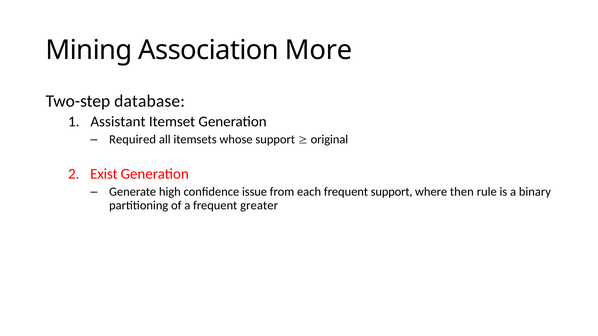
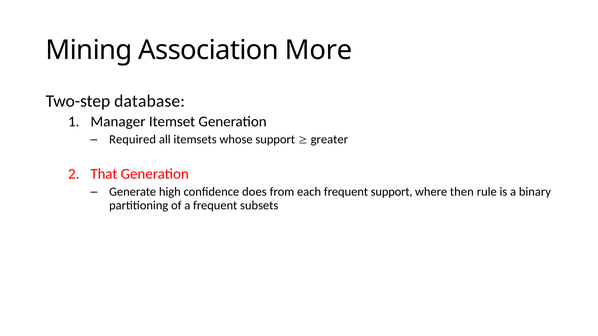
Assistant: Assistant -> Manager
original: original -> greater
Exist: Exist -> That
issue: issue -> does
greater: greater -> subsets
